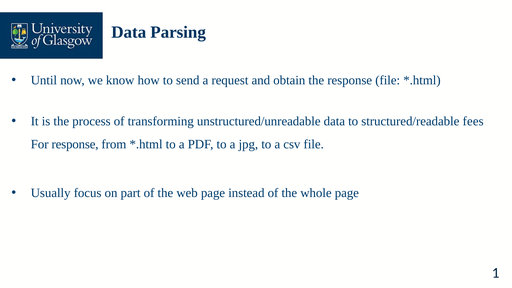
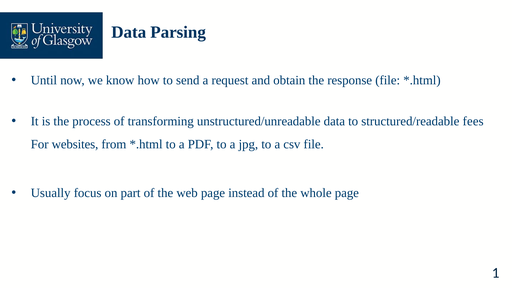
For response: response -> websites
